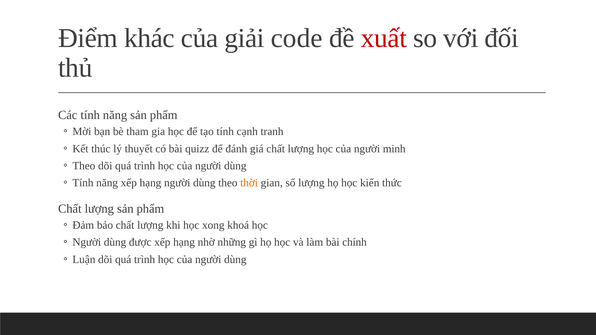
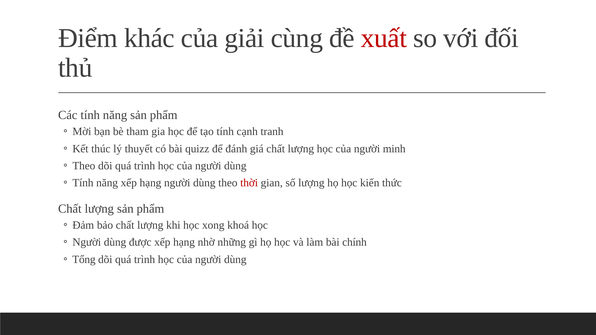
code: code -> cùng
thời colour: orange -> red
Luận: Luận -> Tổng
